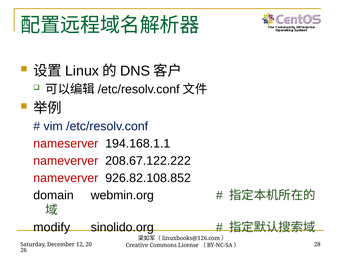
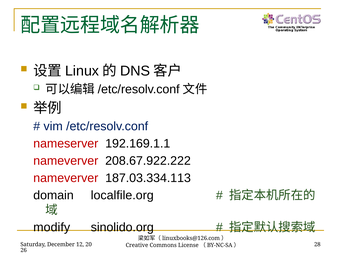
194.168.1.1: 194.168.1.1 -> 192.169.1.1
208.67.122.222: 208.67.122.222 -> 208.67.922.222
926.82.108.852: 926.82.108.852 -> 187.03.334.113
webmin.org: webmin.org -> localfile.org
